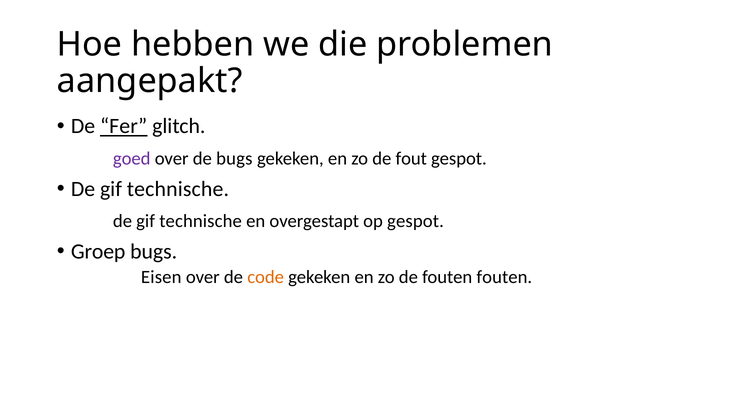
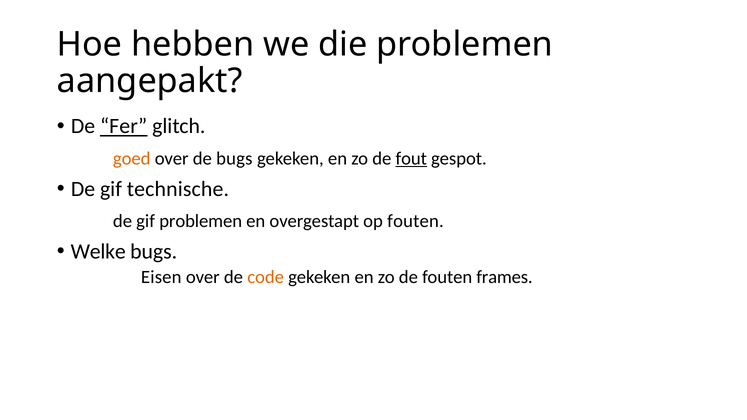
goed colour: purple -> orange
fout underline: none -> present
technische at (201, 221): technische -> problemen
op gespot: gespot -> fouten
Groep: Groep -> Welke
fouten fouten: fouten -> frames
